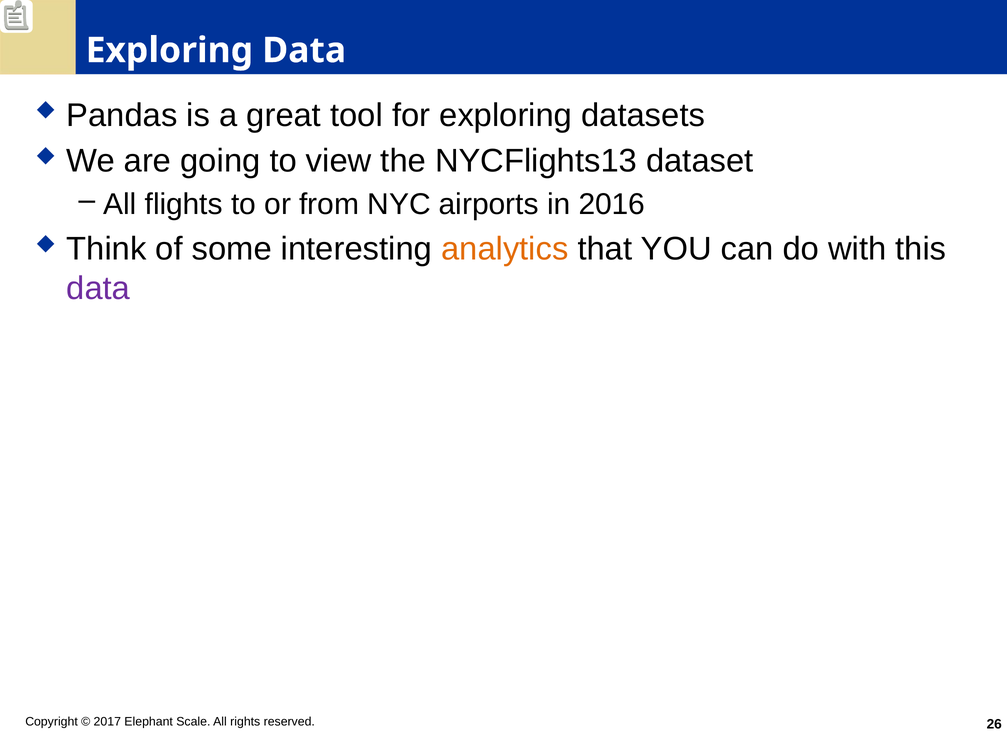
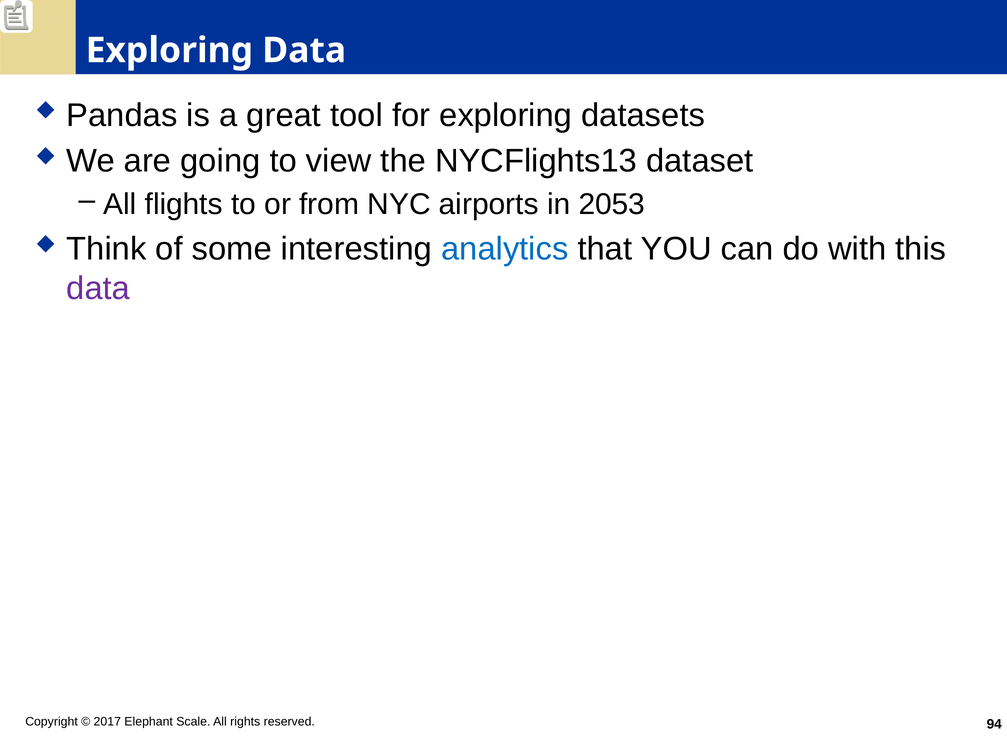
2016: 2016 -> 2053
analytics colour: orange -> blue
26: 26 -> 94
